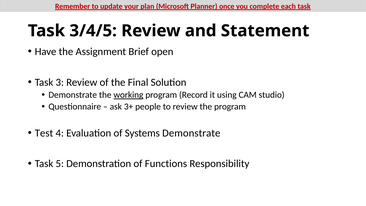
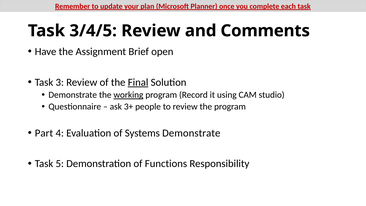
Statement: Statement -> Comments
Final underline: none -> present
Test: Test -> Part
